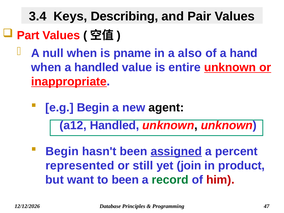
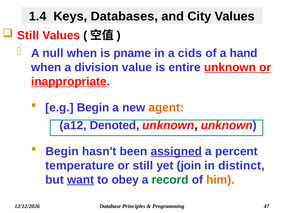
3.4: 3.4 -> 1.4
Describing: Describing -> Databases
Pair: Pair -> City
Part at (28, 35): Part -> Still
also: also -> cids
a handled: handled -> division
agent colour: black -> orange
a12 Handled: Handled -> Denoted
represented: represented -> temperature
product: product -> distinct
want underline: none -> present
to been: been -> obey
him colour: red -> orange
